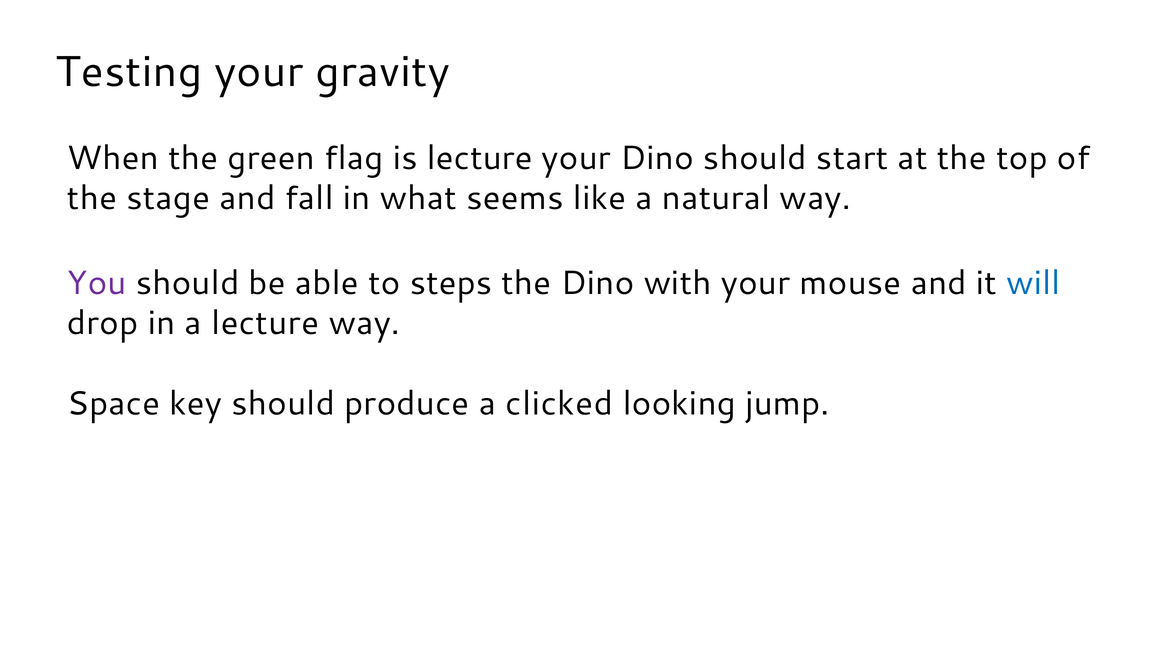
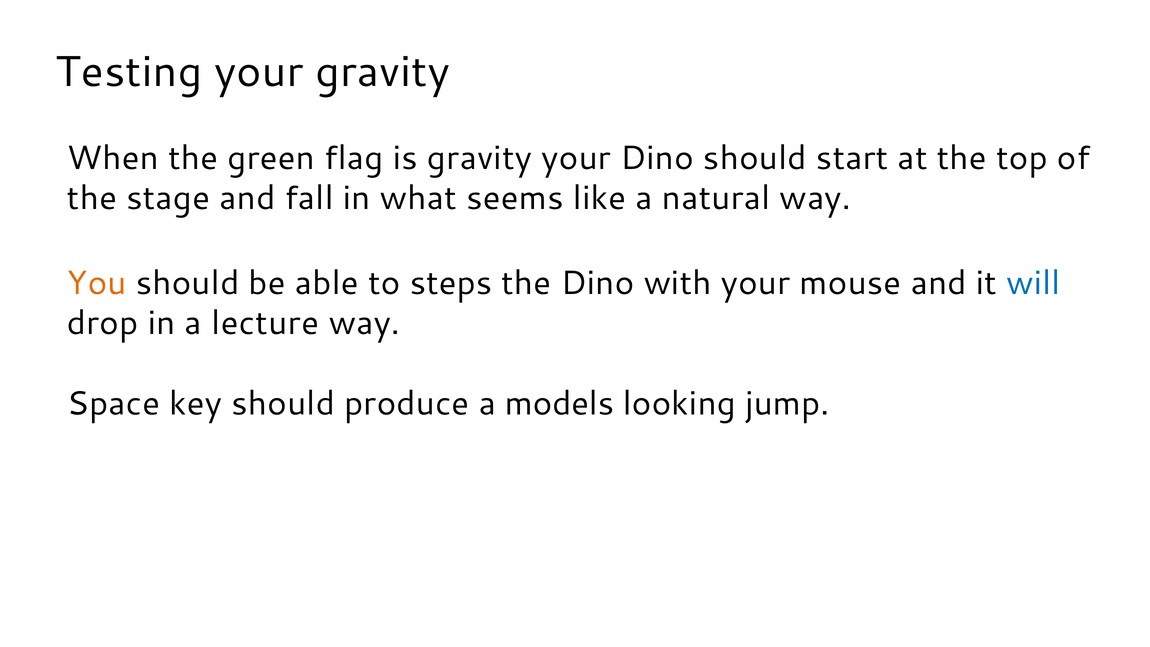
is lecture: lecture -> gravity
You colour: purple -> orange
clicked: clicked -> models
